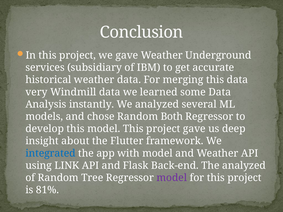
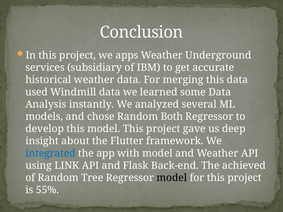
we gave: gave -> apps
very: very -> used
The analyzed: analyzed -> achieved
model at (172, 178) colour: purple -> black
81%: 81% -> 55%
